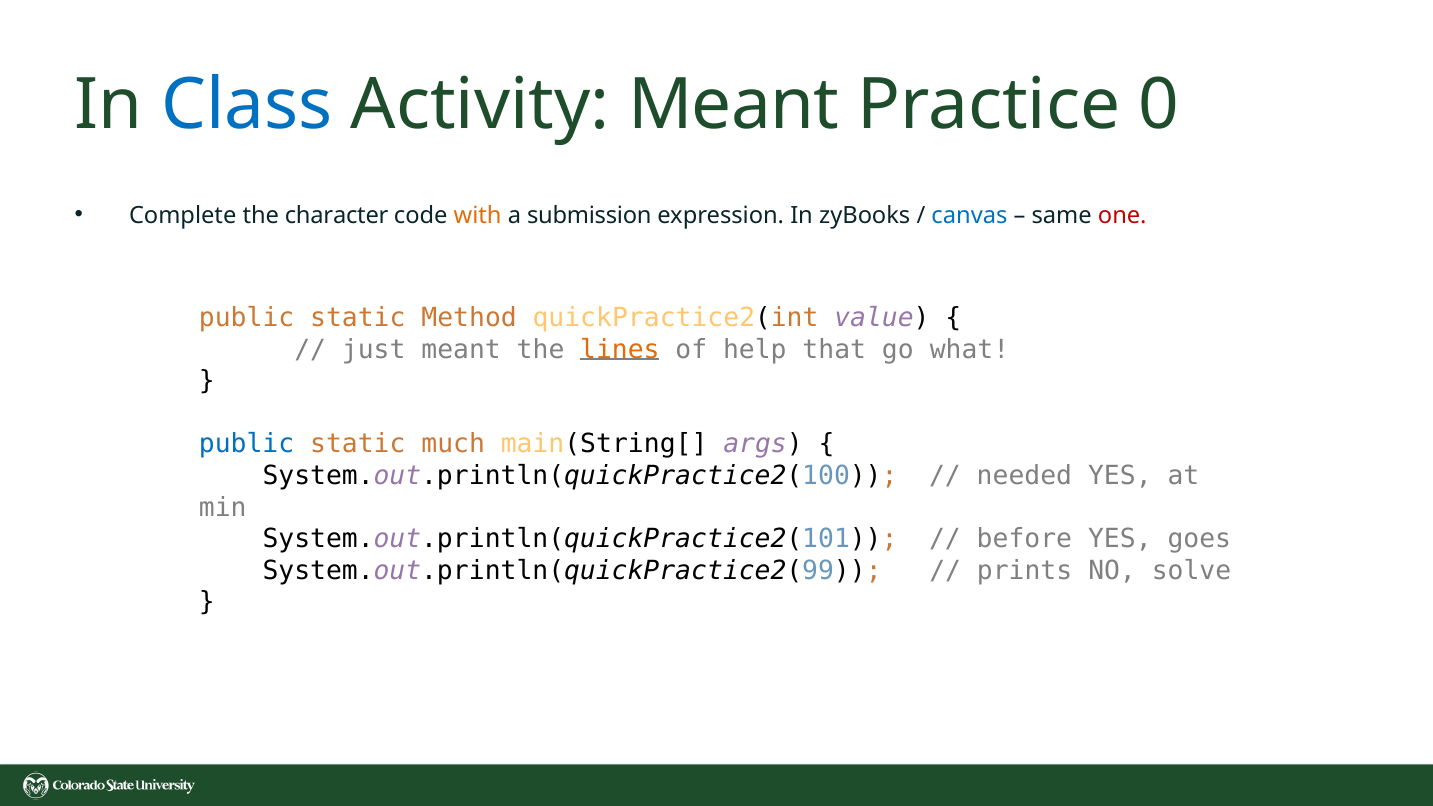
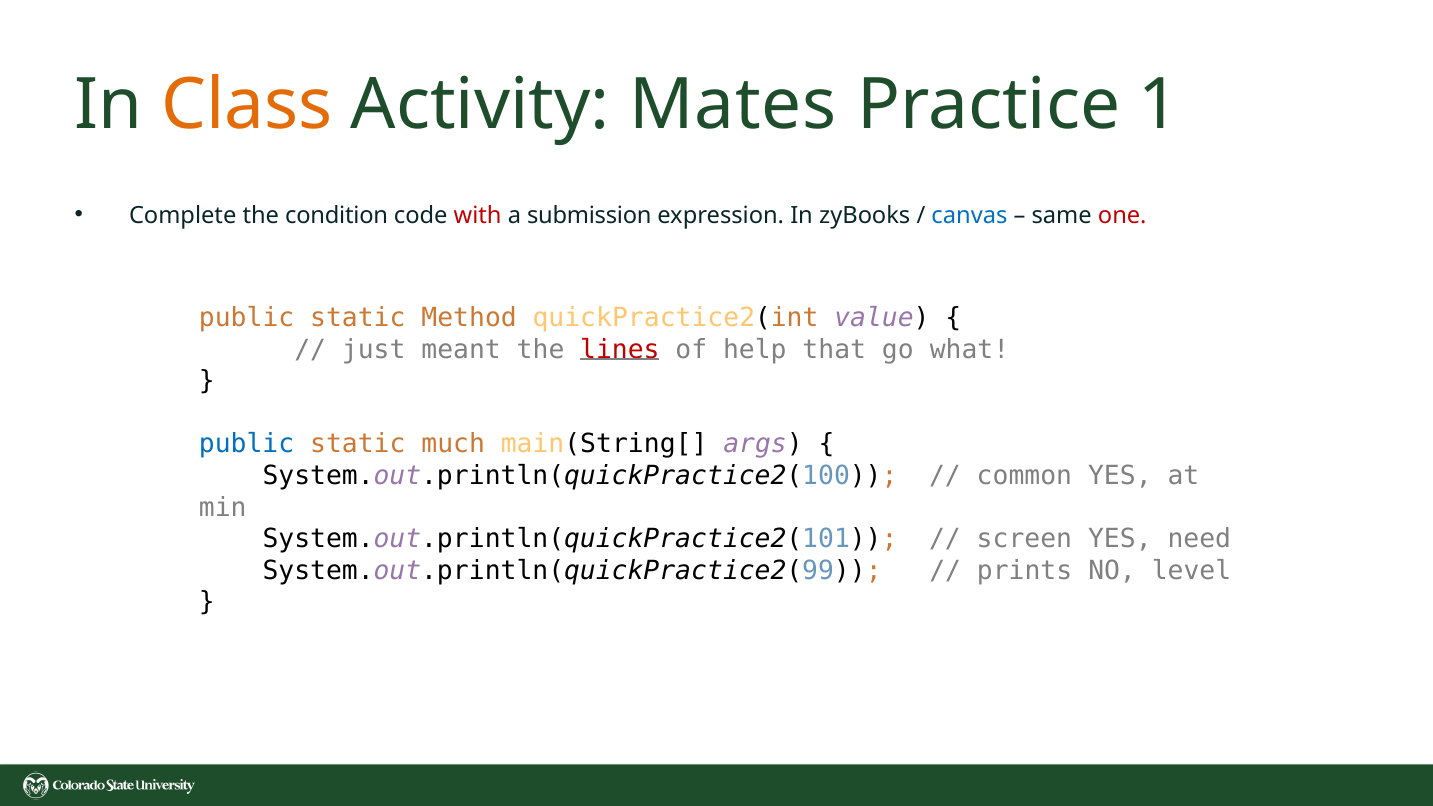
Class colour: blue -> orange
Activity Meant: Meant -> Mates
0: 0 -> 1
character: character -> condition
with colour: orange -> red
lines colour: orange -> red
needed: needed -> common
before: before -> screen
goes: goes -> need
solve: solve -> level
